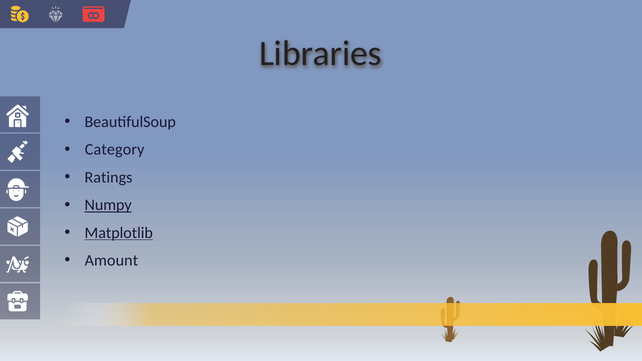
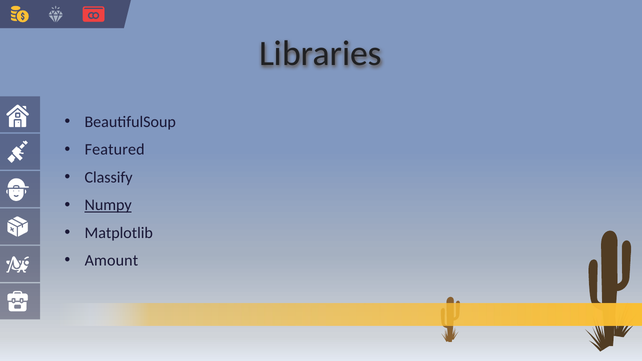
Category: Category -> Featured
Ratings: Ratings -> Classify
Matplotlib underline: present -> none
